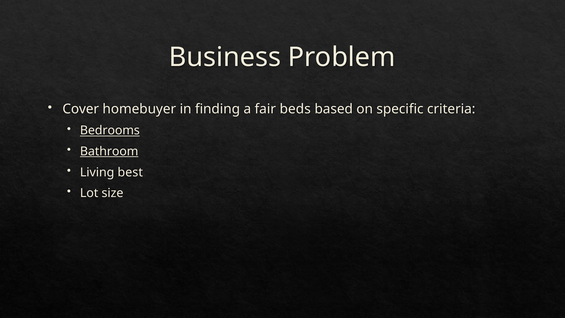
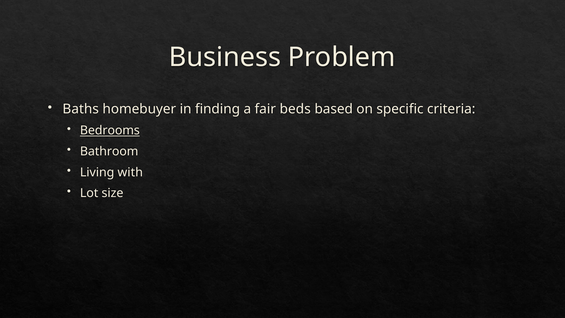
Cover: Cover -> Baths
Bathroom underline: present -> none
best: best -> with
